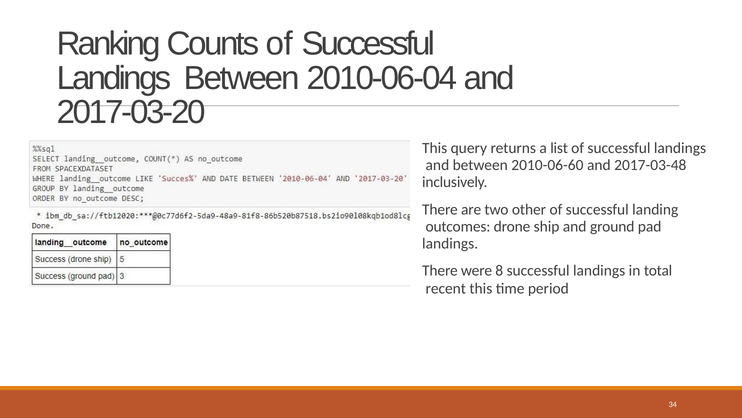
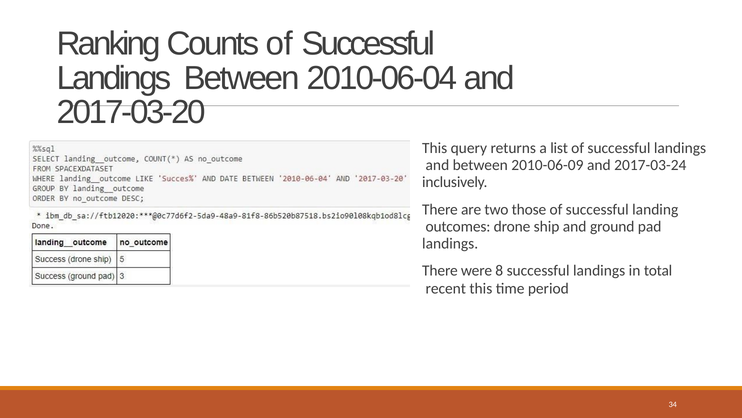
2010-06-60: 2010-06-60 -> 2010-06-09
2017-03-48: 2017-03-48 -> 2017-03-24
other: other -> those
